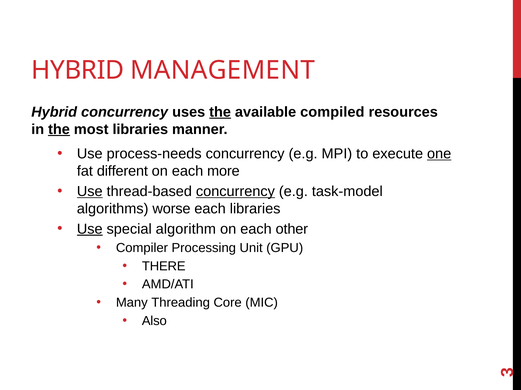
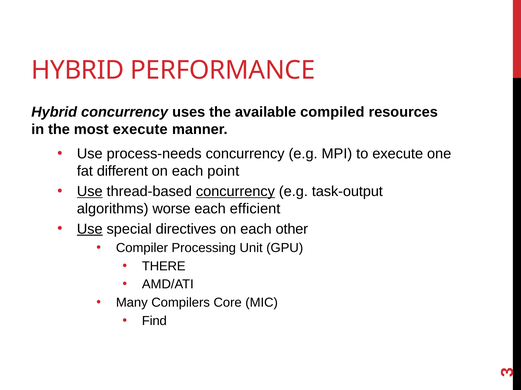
MANAGEMENT: MANAGEMENT -> PERFORMANCE
the at (220, 112) underline: present -> none
the at (59, 130) underline: present -> none
most libraries: libraries -> execute
one underline: present -> none
more: more -> point
task-model: task-model -> task-output
each libraries: libraries -> efficient
algorithm: algorithm -> directives
Threading: Threading -> Compilers
Also: Also -> Find
